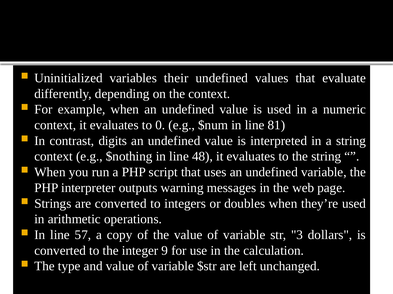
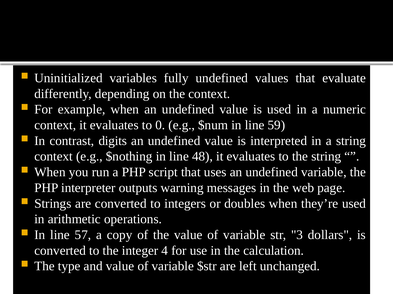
their: their -> fully
81: 81 -> 59
9: 9 -> 4
